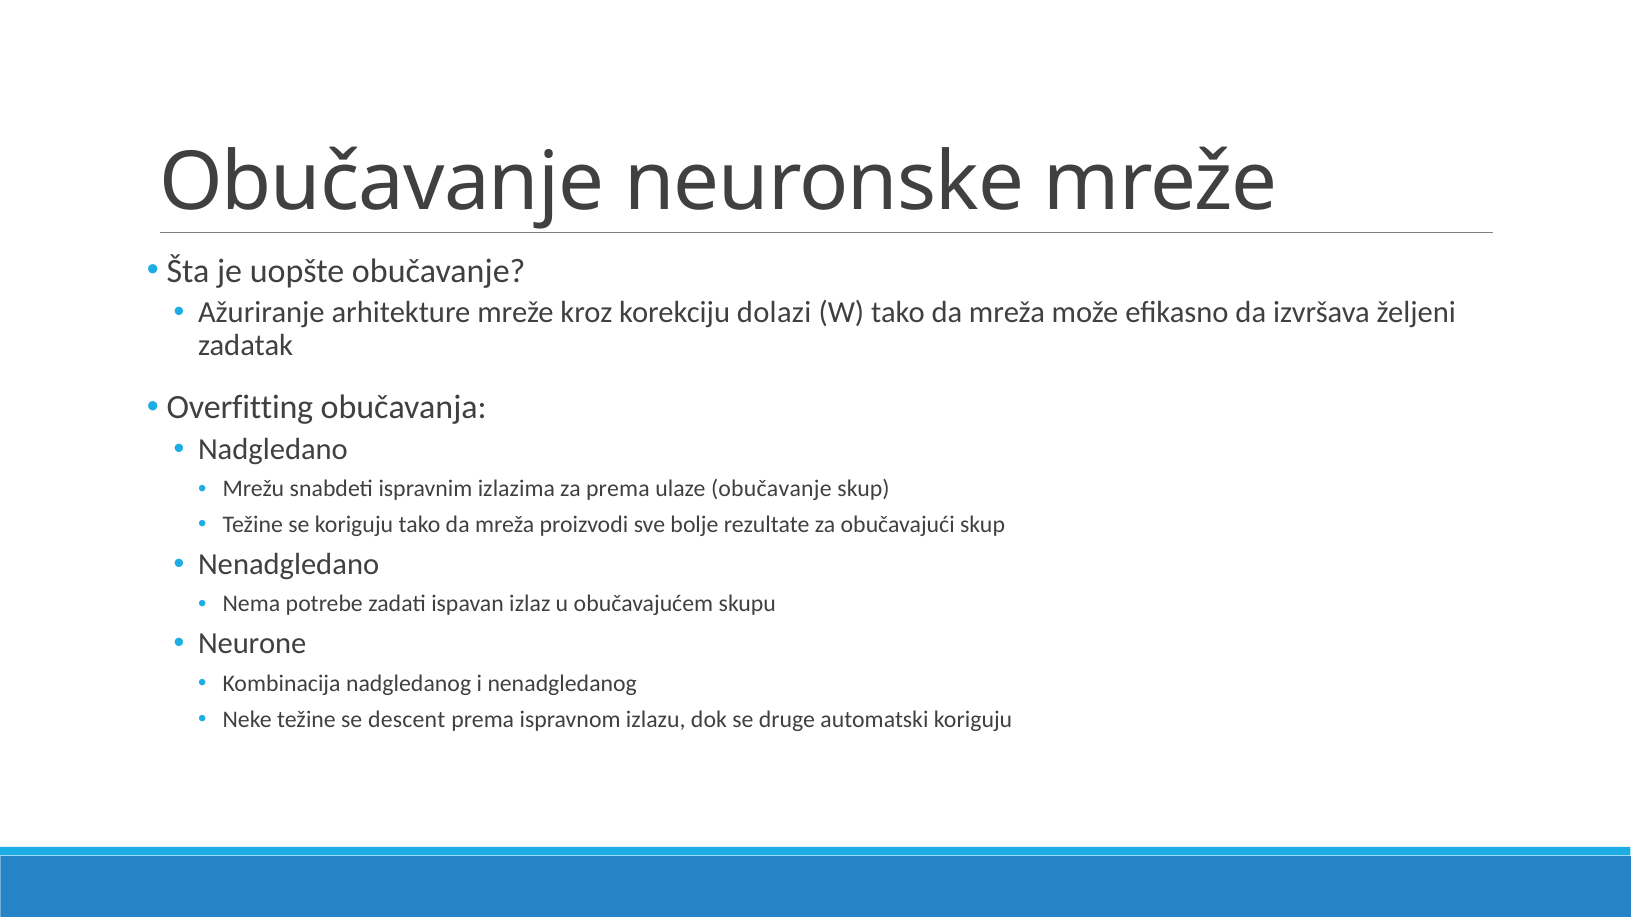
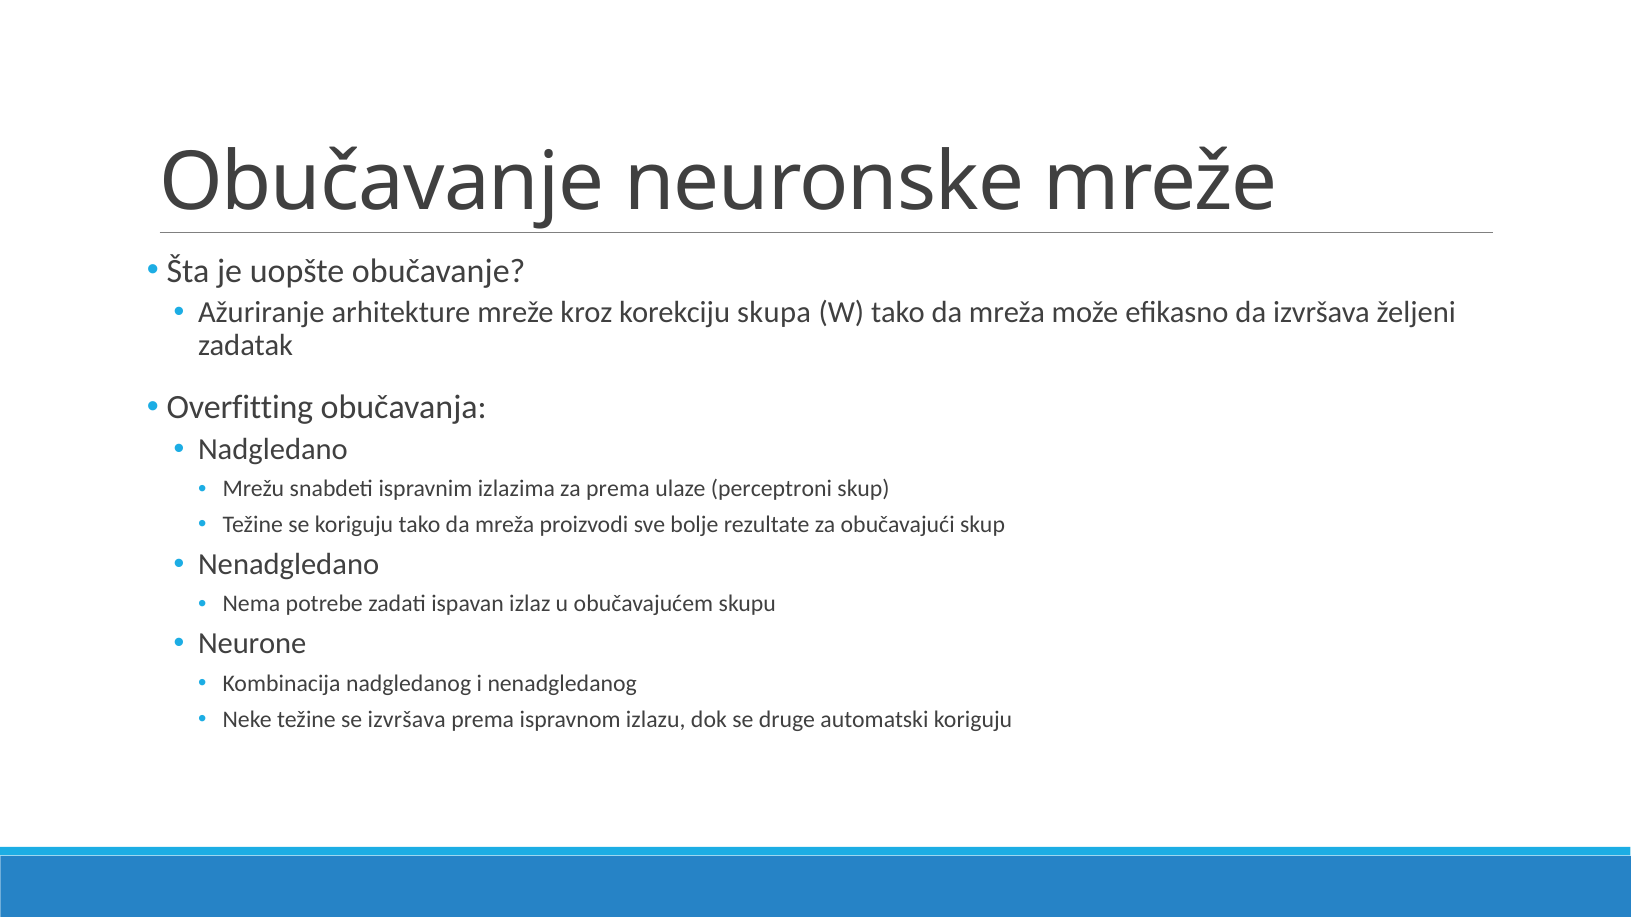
dolazi: dolazi -> skupa
ulaze obučavanje: obučavanje -> perceptroni
se descent: descent -> izvršava
